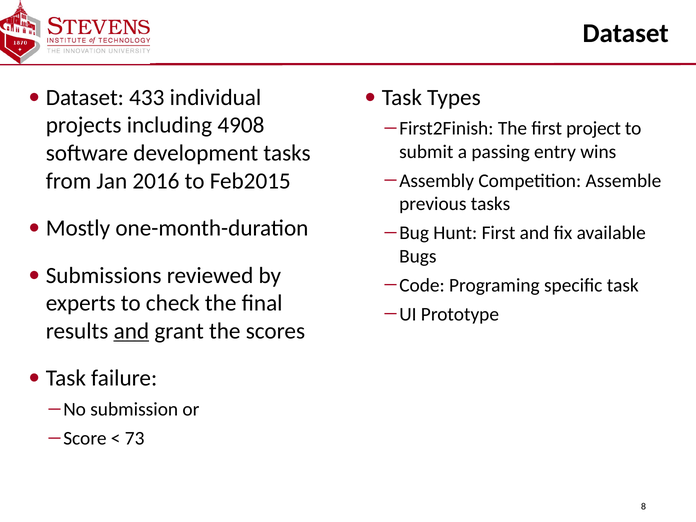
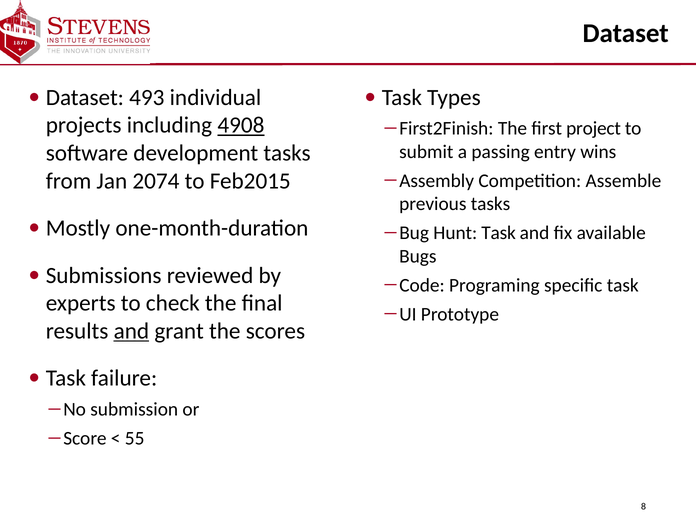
433: 433 -> 493
4908 underline: none -> present
2016: 2016 -> 2074
Hunt First: First -> Task
73: 73 -> 55
